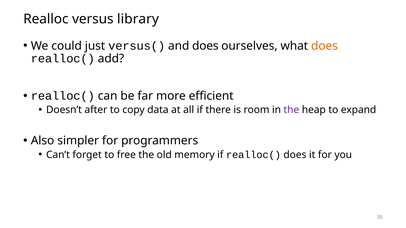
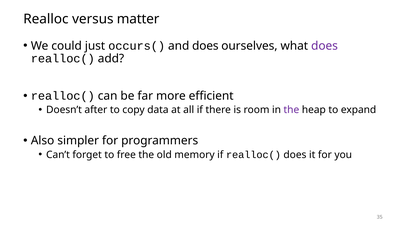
library: library -> matter
versus(: versus( -> occurs(
does at (325, 46) colour: orange -> purple
